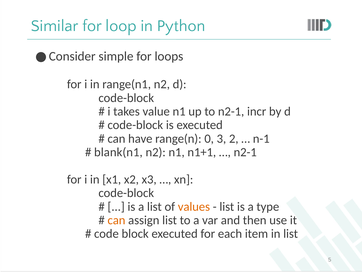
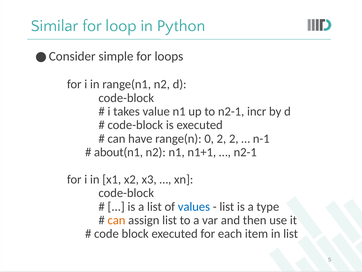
0 3: 3 -> 2
blank(n1: blank(n1 -> about(n1
values colour: orange -> blue
